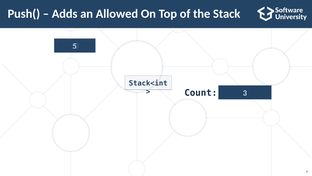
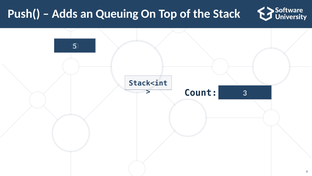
Allowed: Allowed -> Queuing
